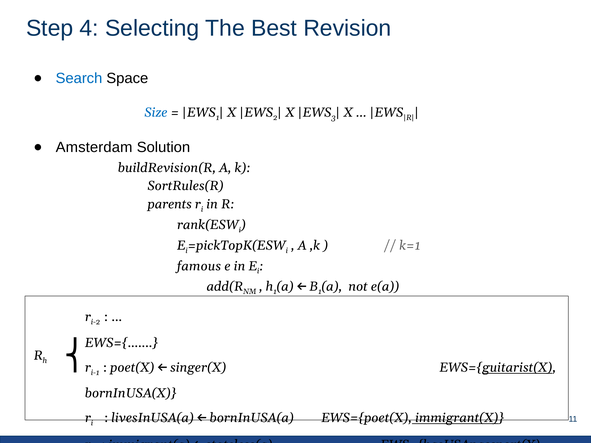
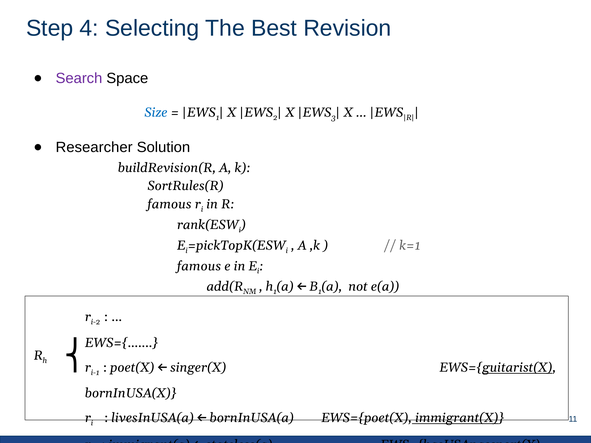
Search colour: blue -> purple
Amsterdam: Amsterdam -> Researcher
parents at (170, 204): parents -> famous
